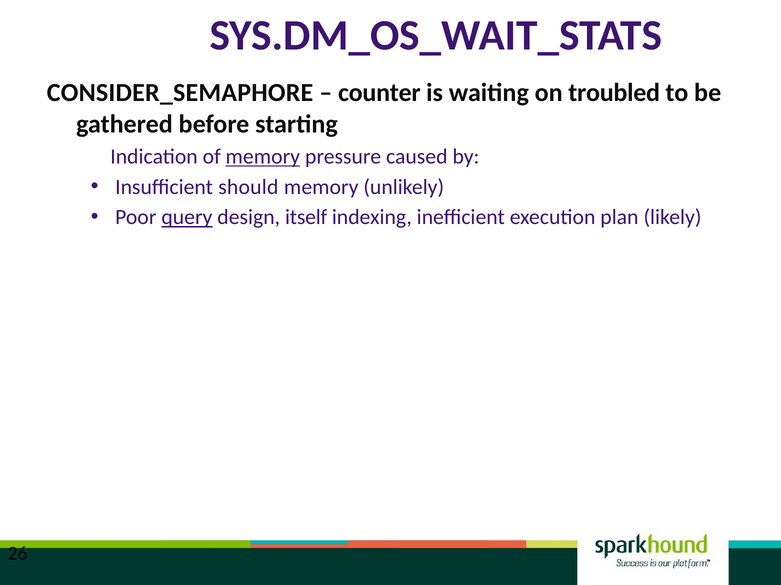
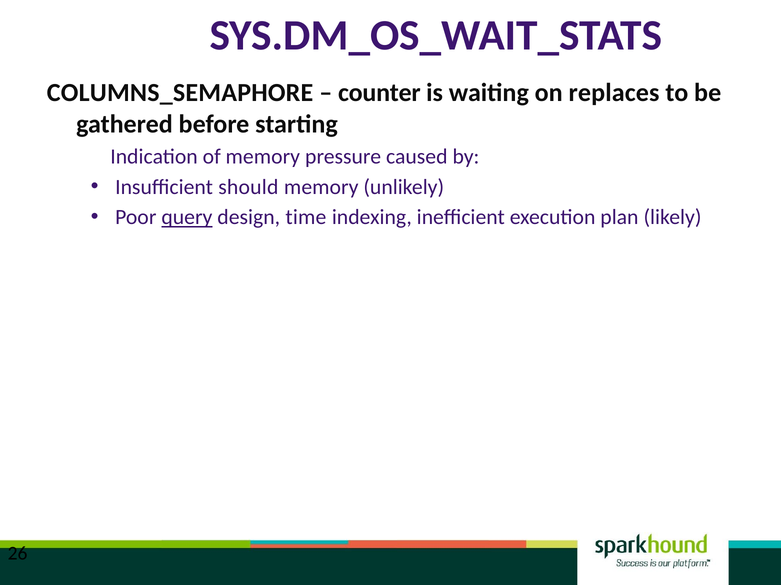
CONSIDER_SEMAPHORE: CONSIDER_SEMAPHORE -> COLUMNS_SEMAPHORE
troubled: troubled -> replaces
memory at (263, 157) underline: present -> none
itself: itself -> time
